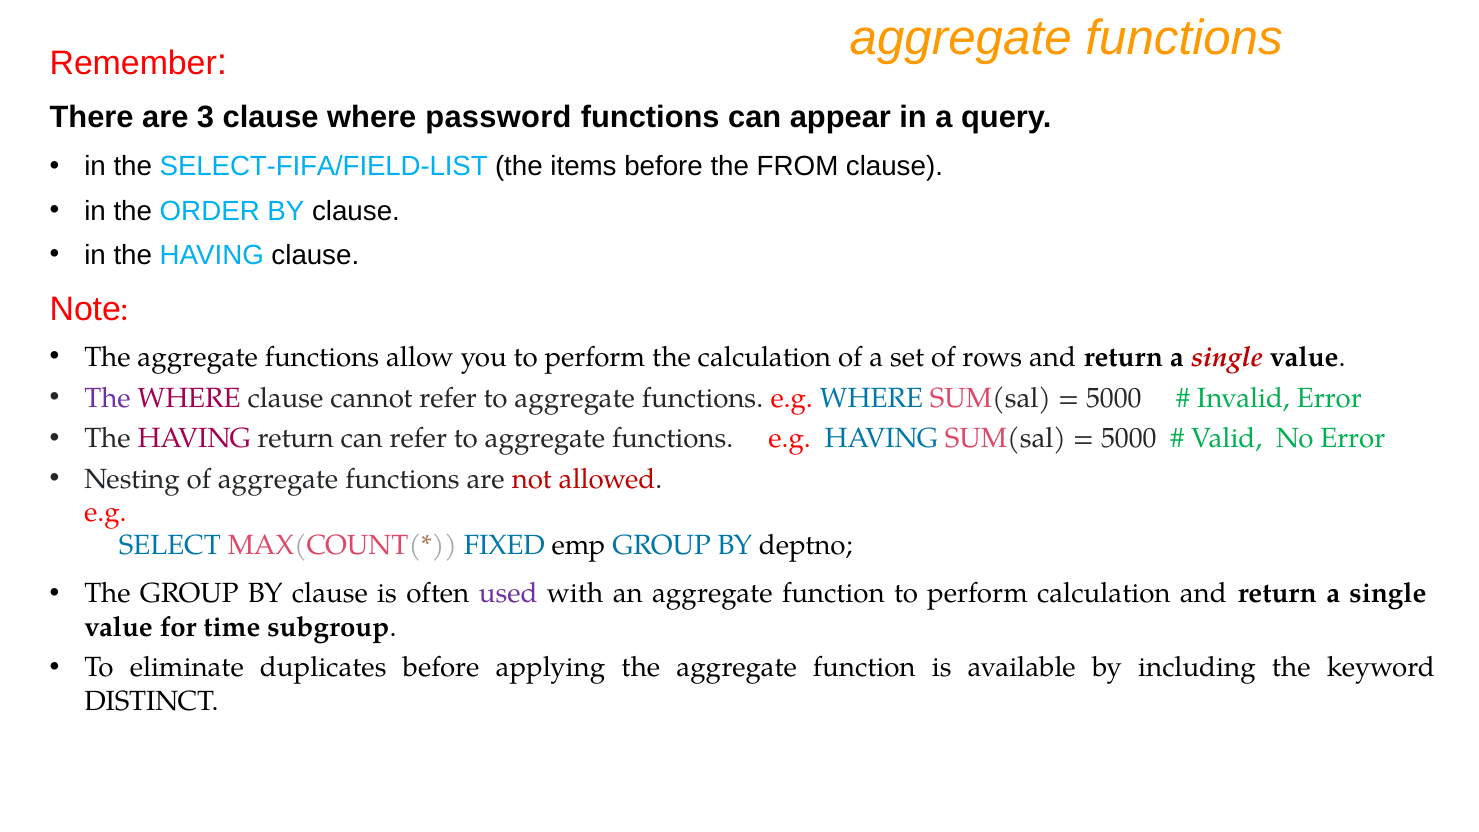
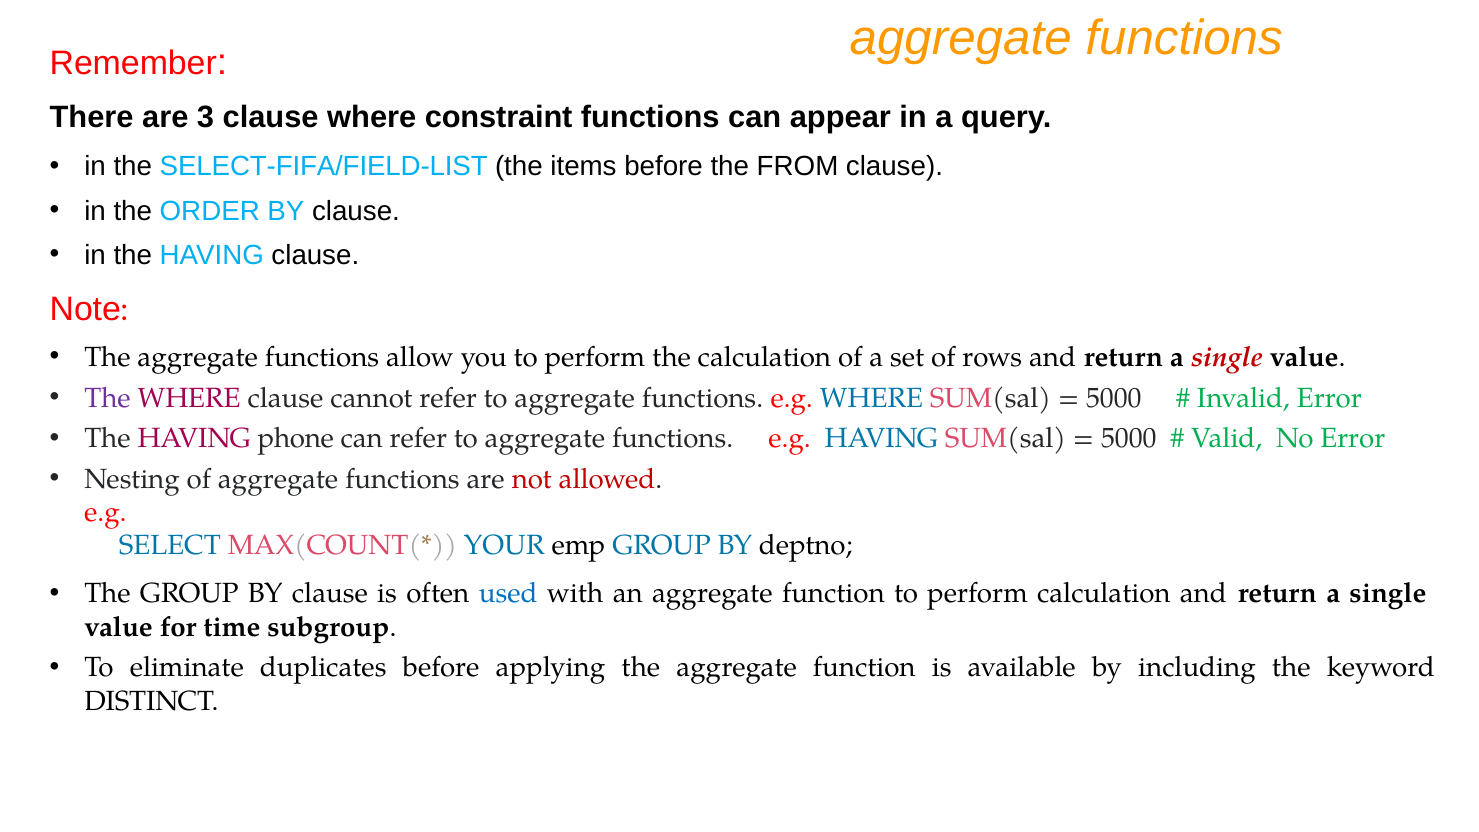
password: password -> constraint
HAVING return: return -> phone
FIXED: FIXED -> YOUR
used colour: purple -> blue
